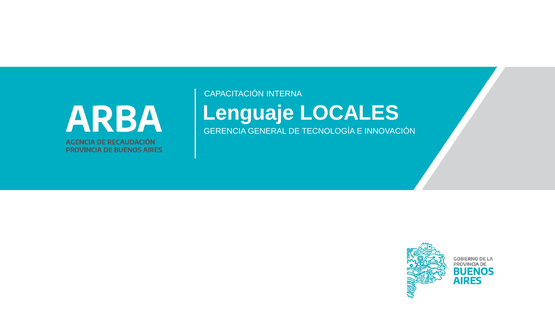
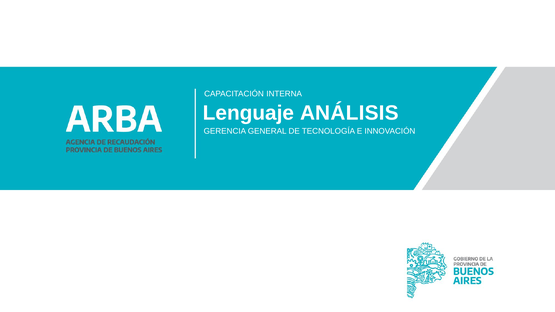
LOCALES: LOCALES -> ANÁLISIS
